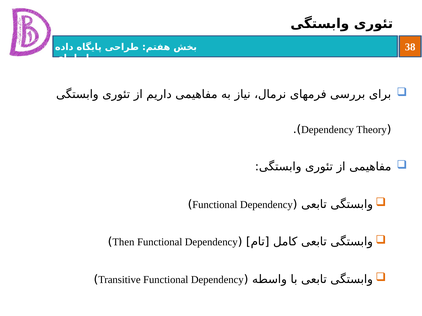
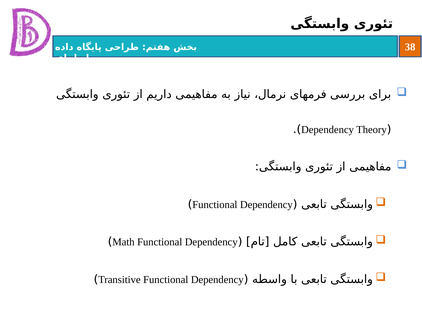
Then: Then -> Math
